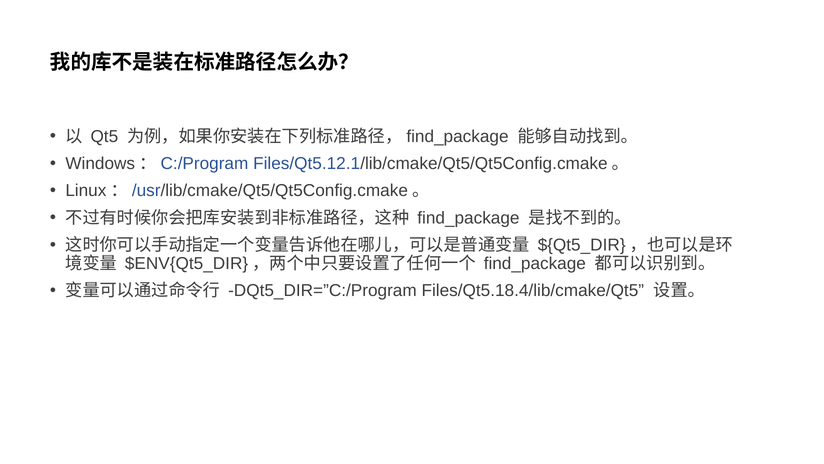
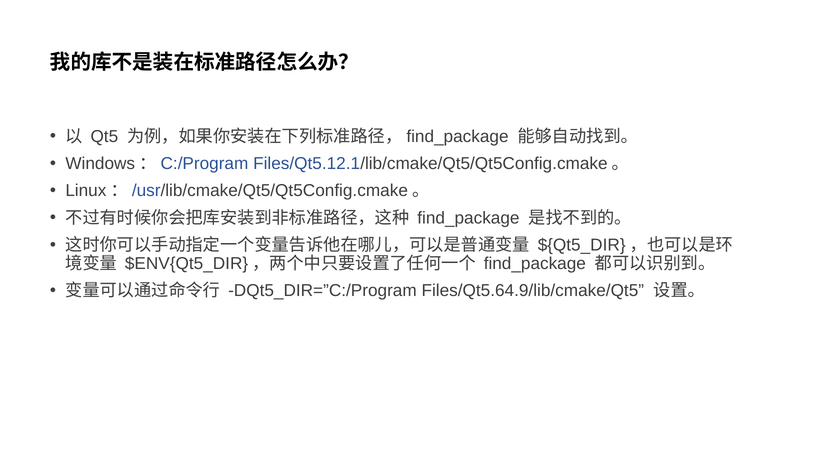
Files/Qt5.18.4/lib/cmake/Qt5: Files/Qt5.18.4/lib/cmake/Qt5 -> Files/Qt5.64.9/lib/cmake/Qt5
